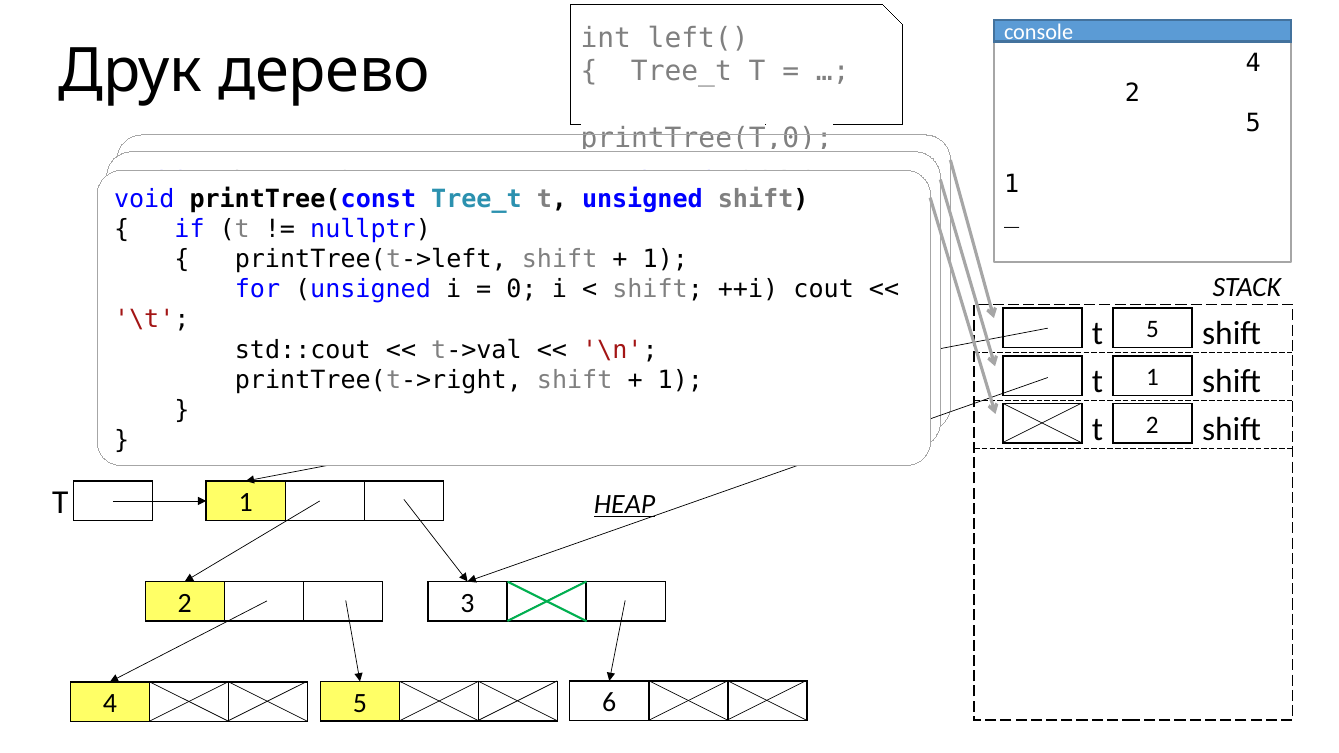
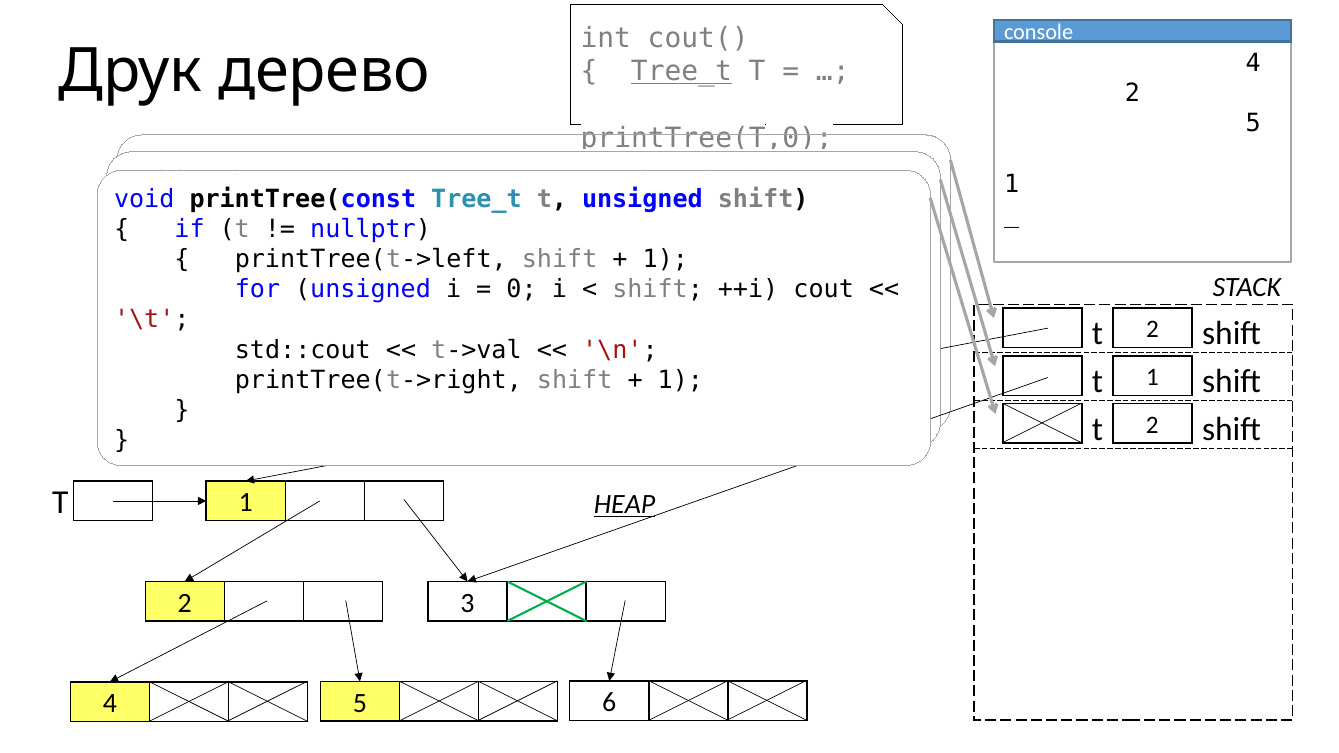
left(: left( -> cout(
Tree_t at (681, 71) underline: none -> present
5 at (1152, 330): 5 -> 2
